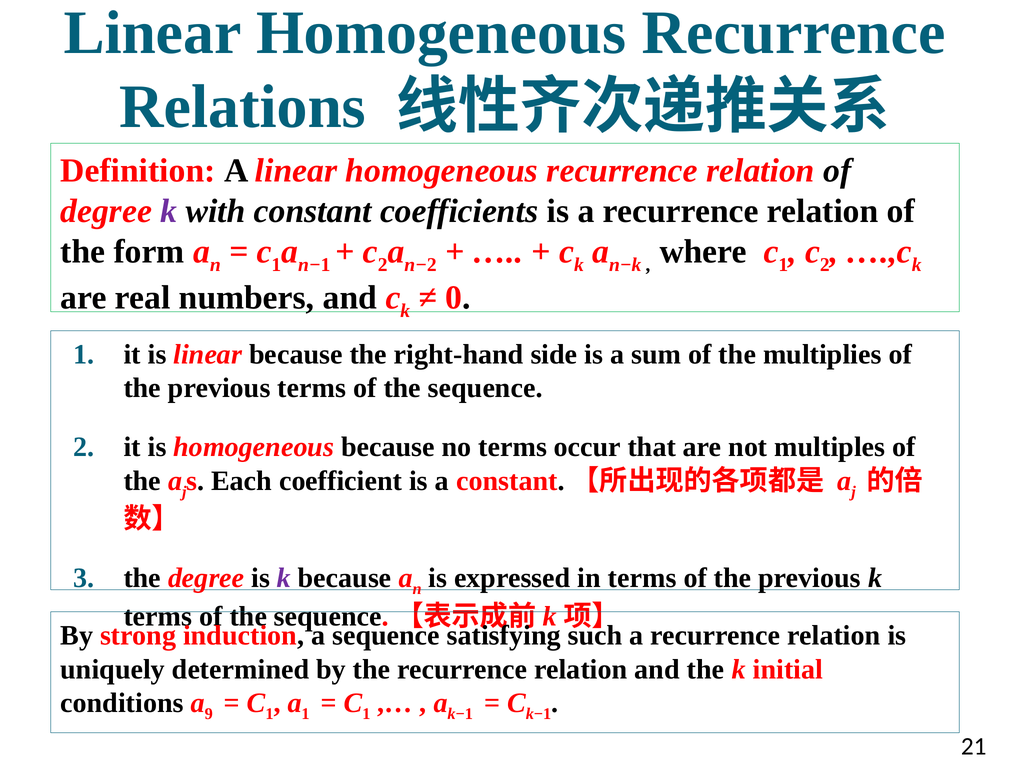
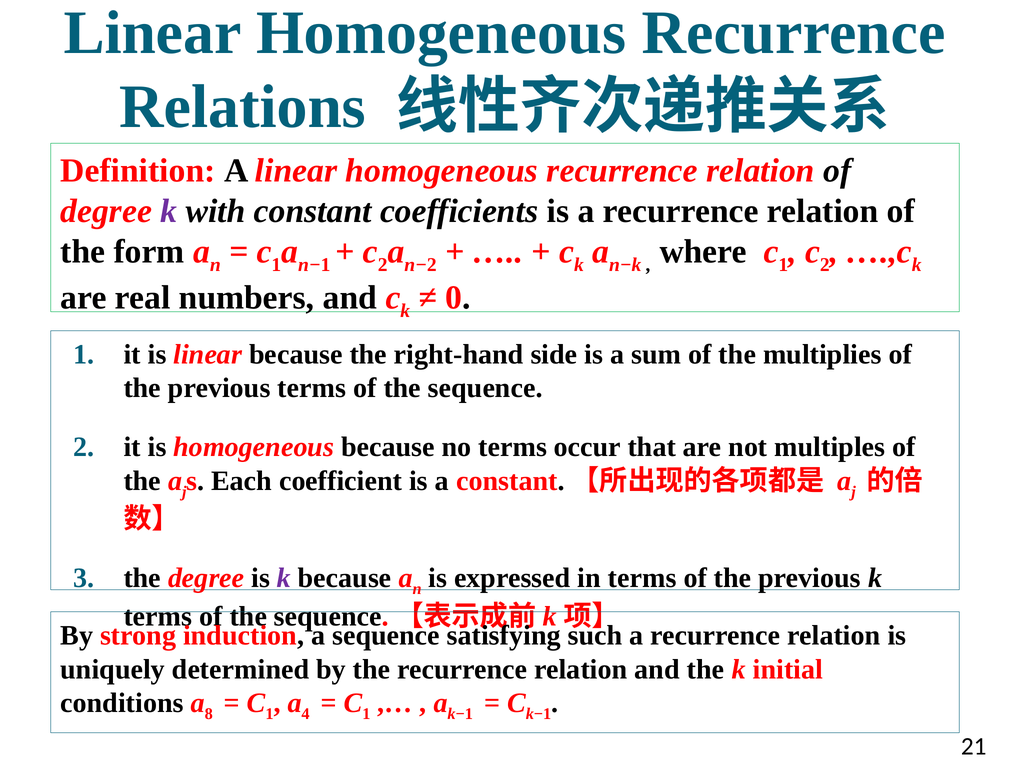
9: 9 -> 8
a 1: 1 -> 4
